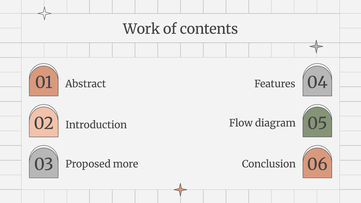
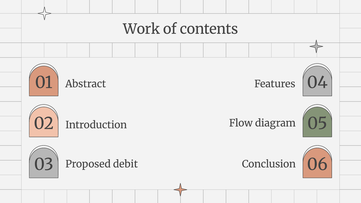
more: more -> debit
